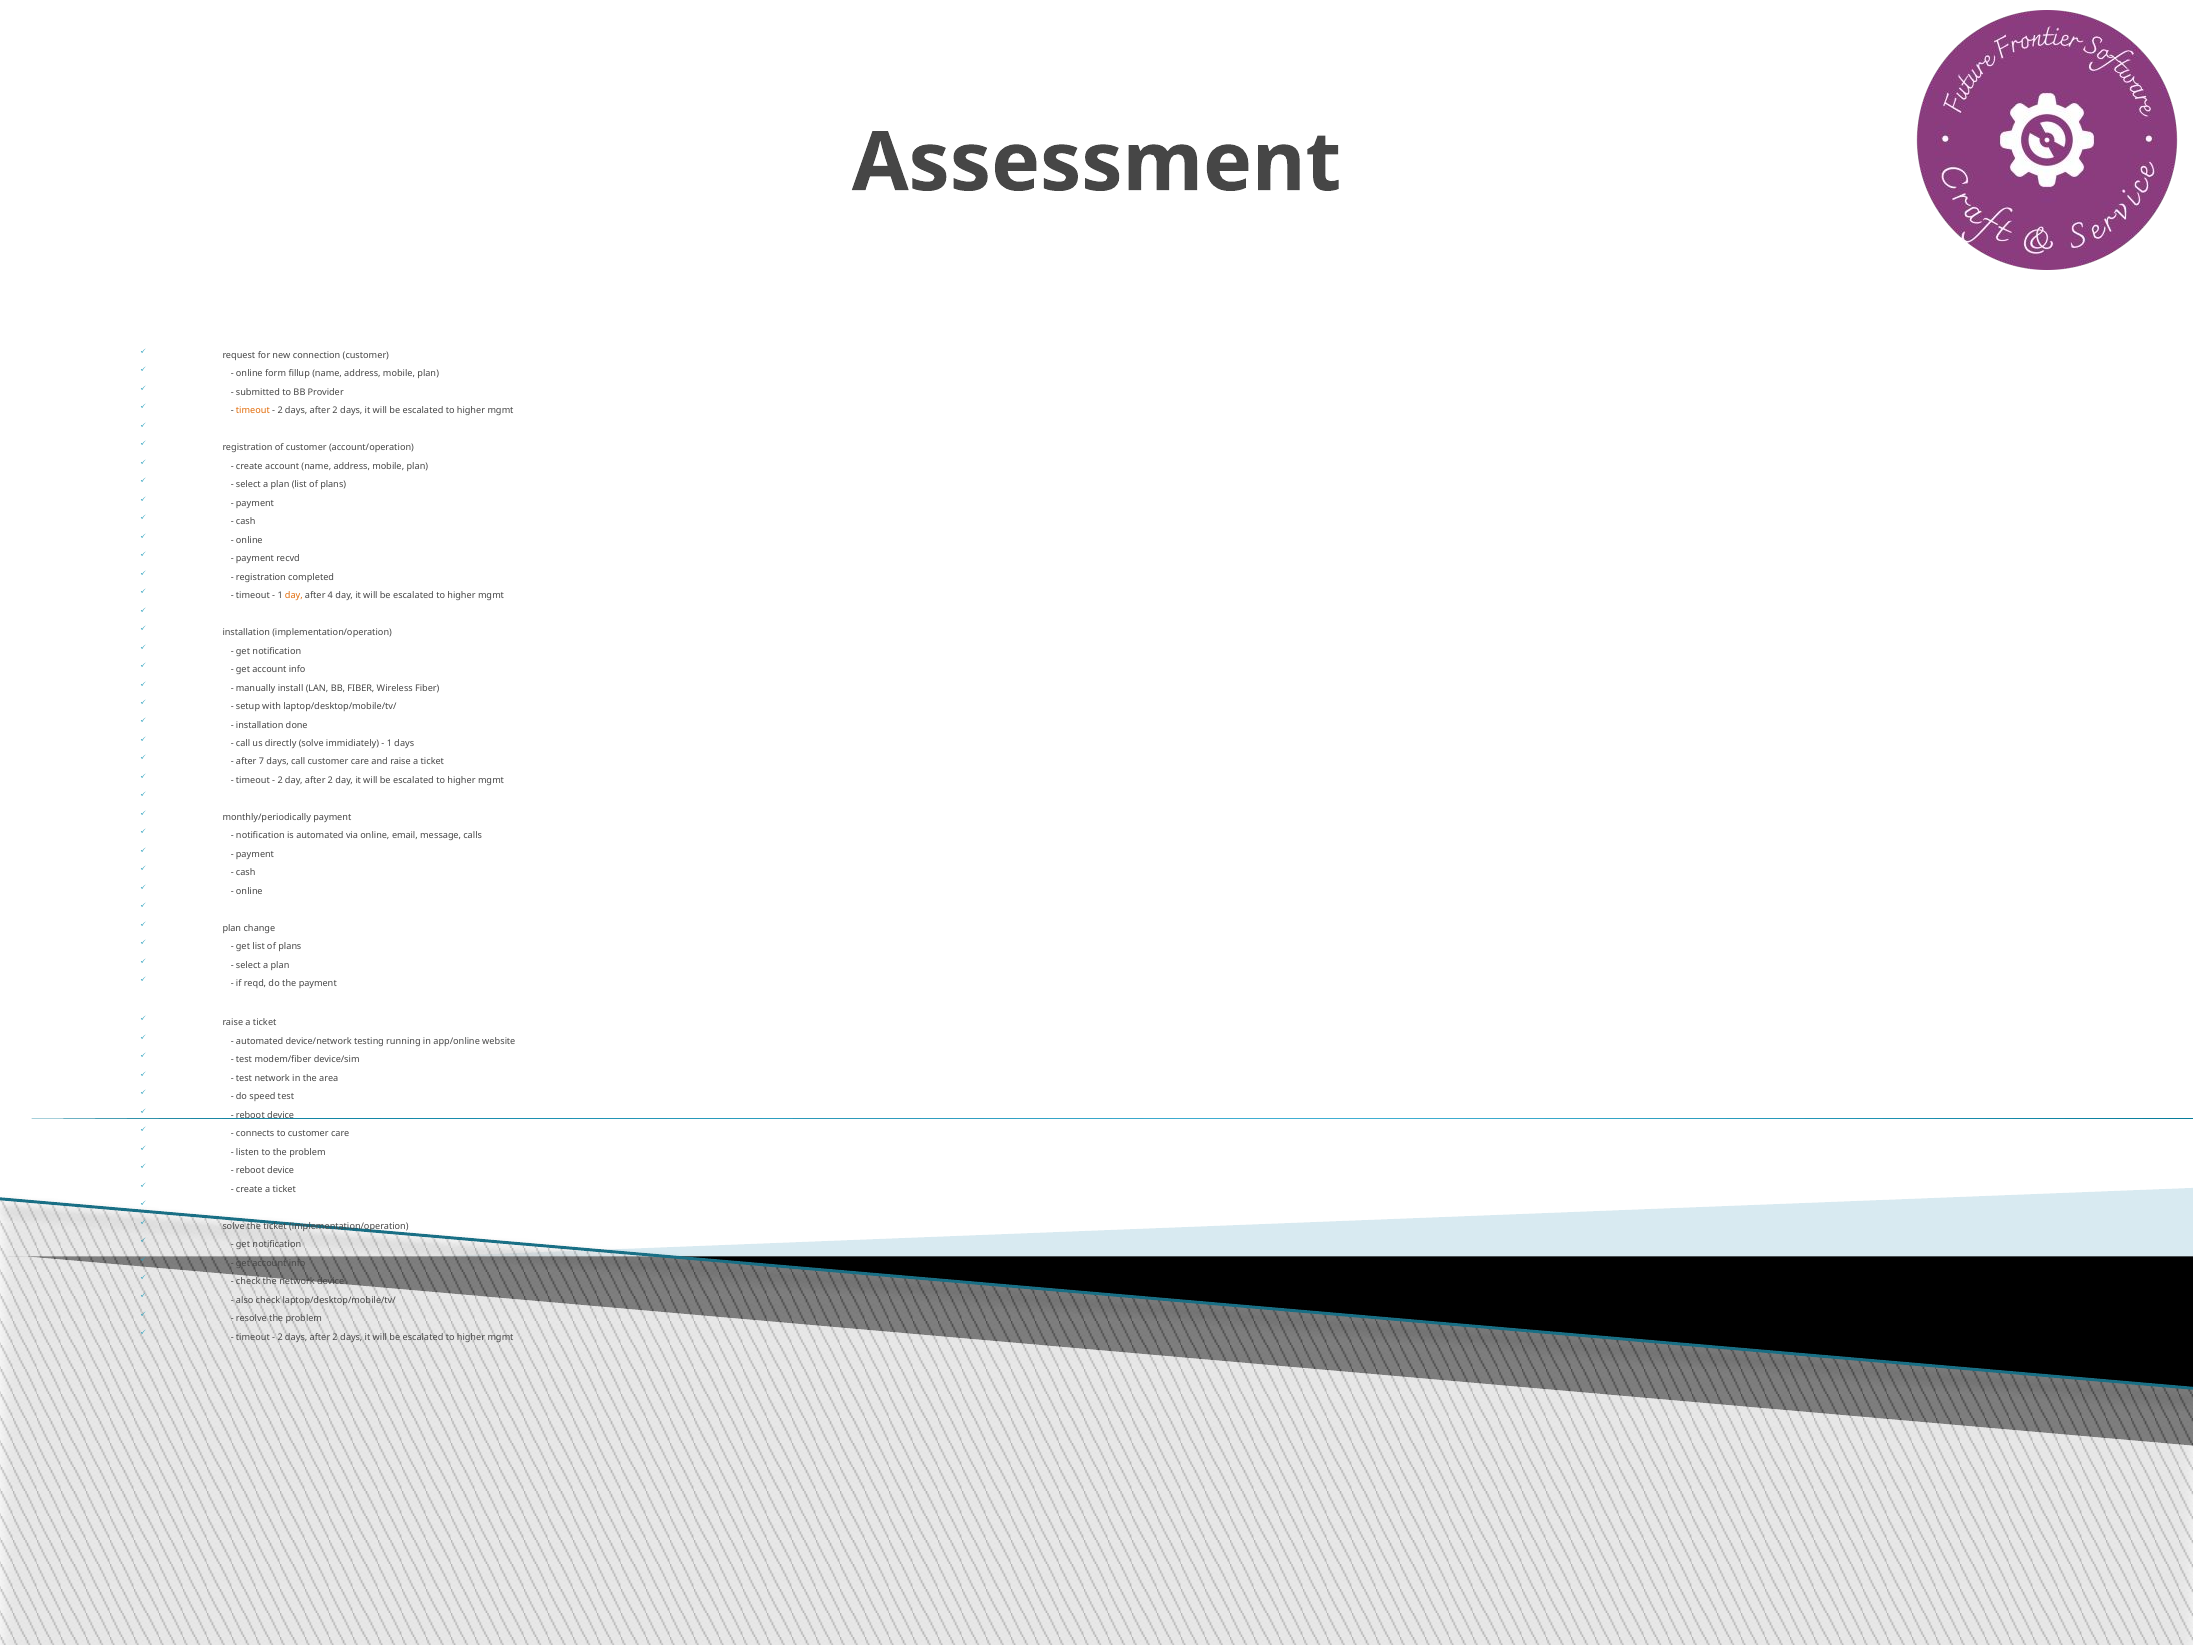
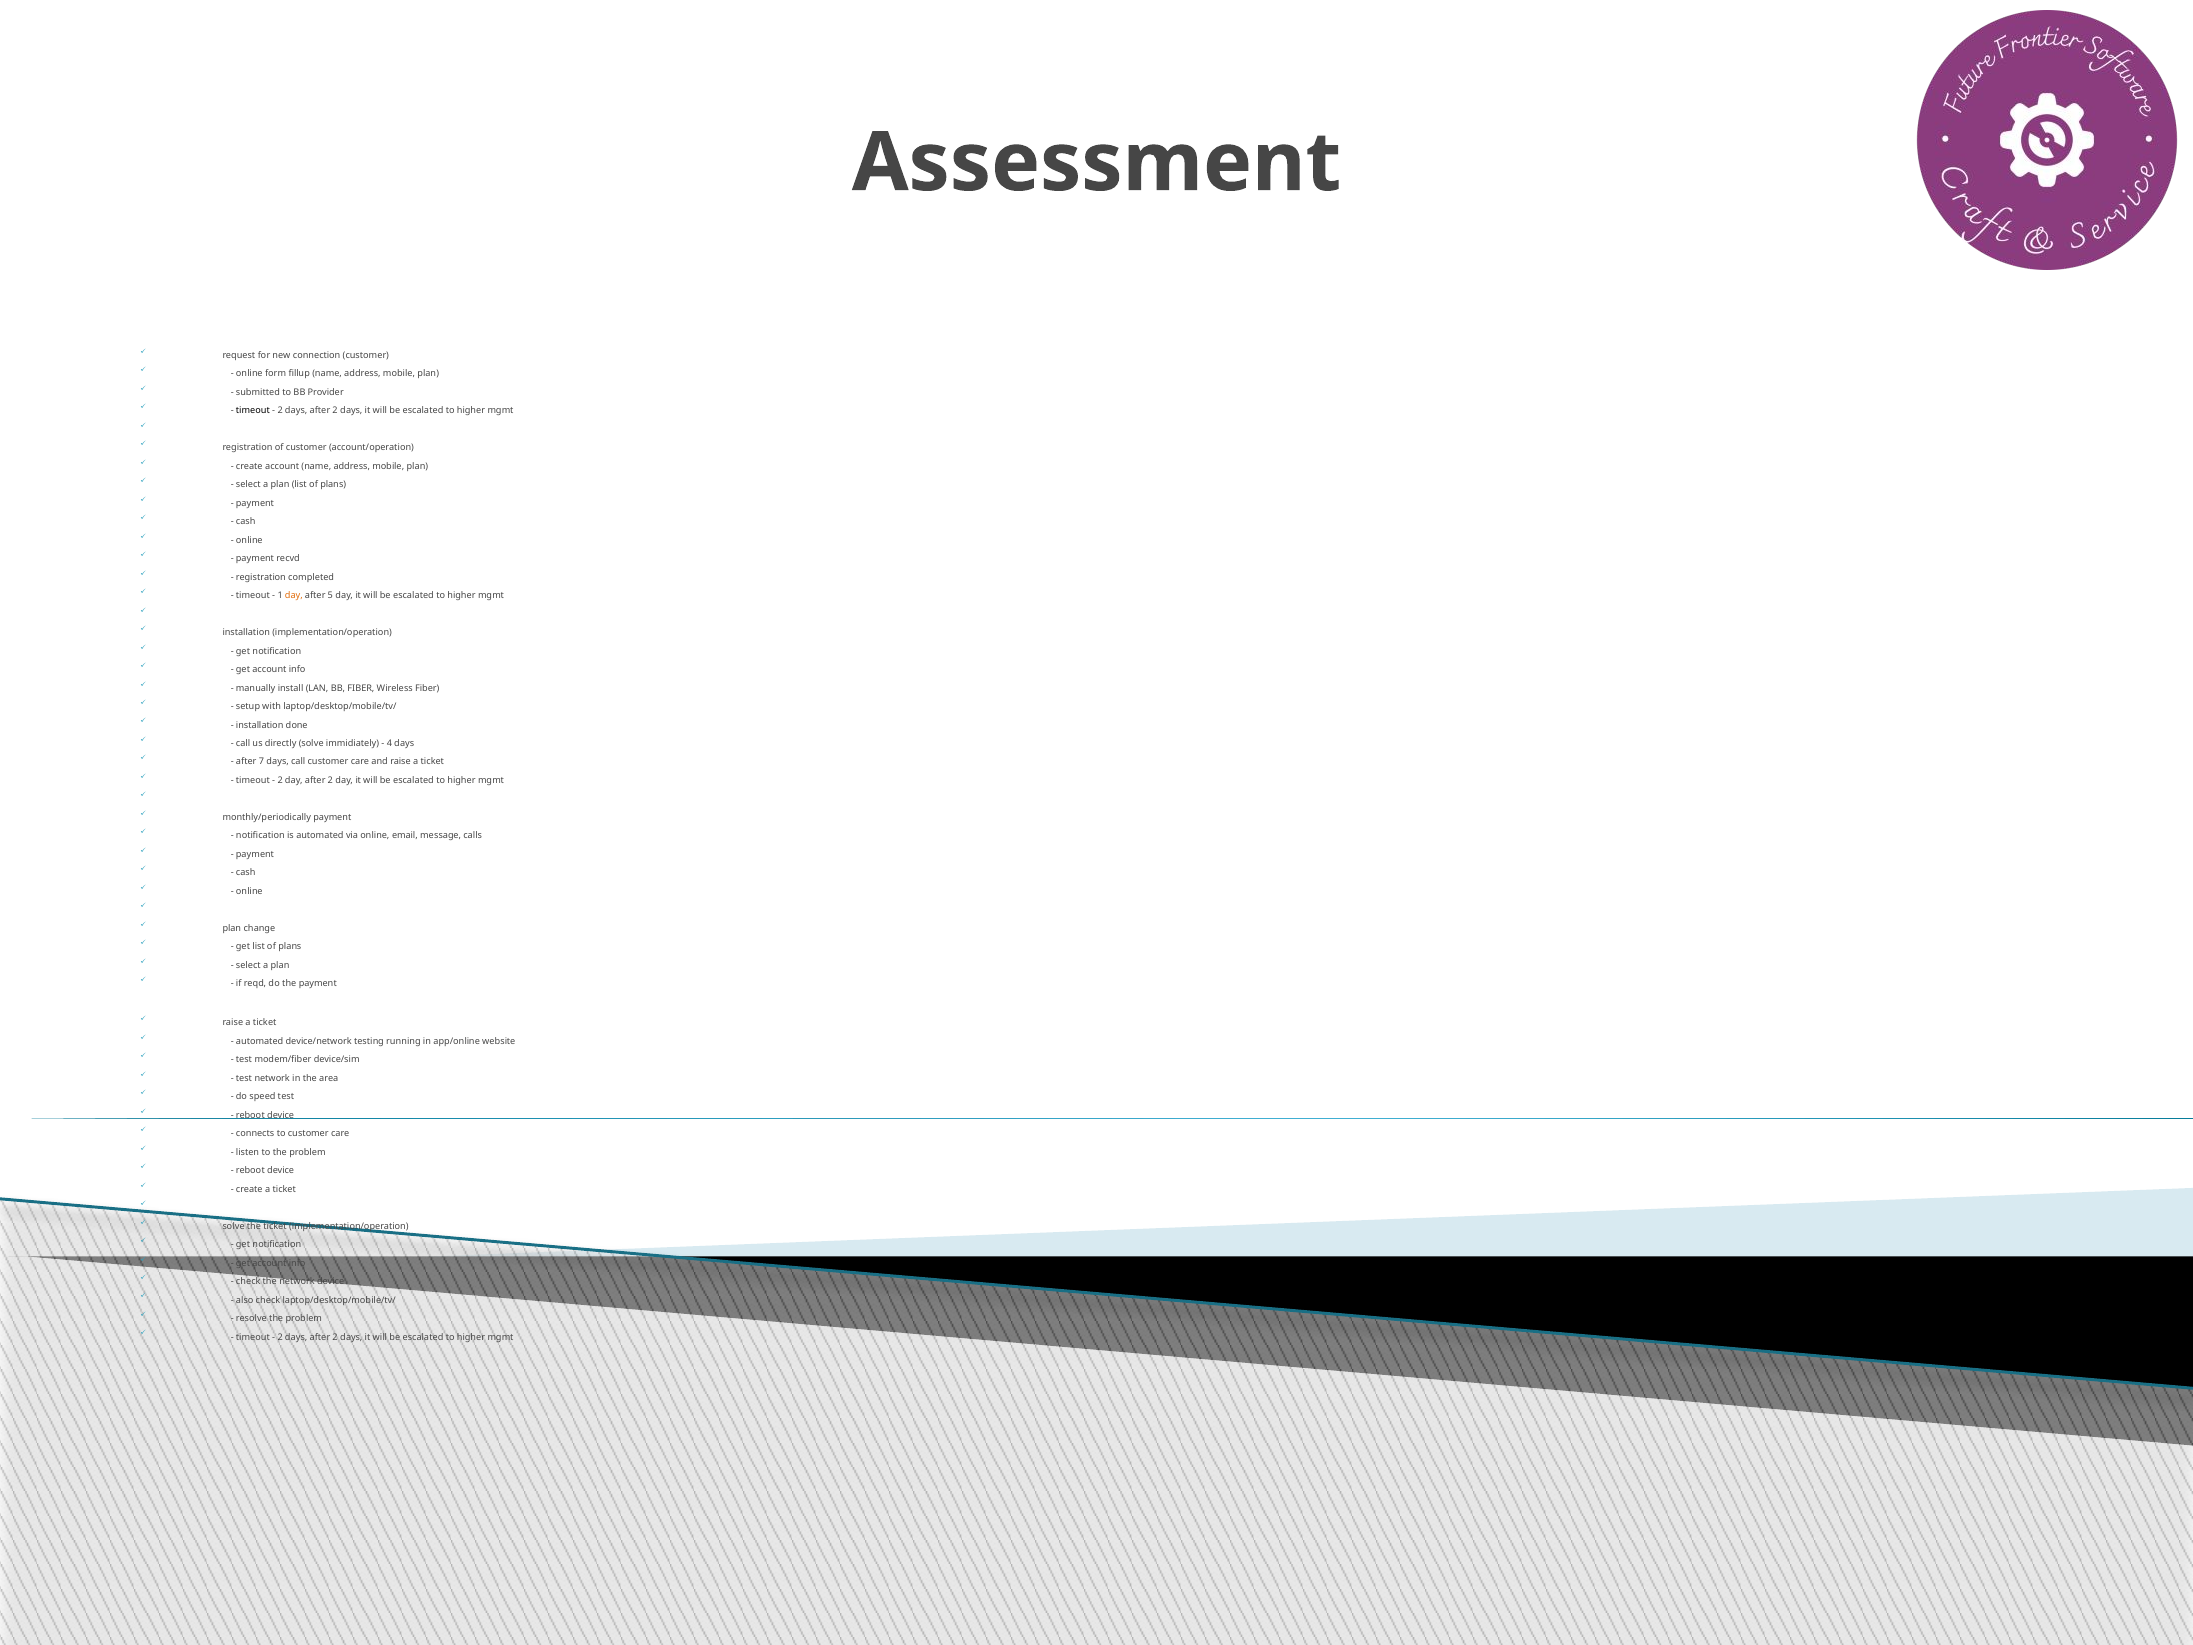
timeout at (253, 411) colour: orange -> black
4: 4 -> 5
1 at (390, 743): 1 -> 4
